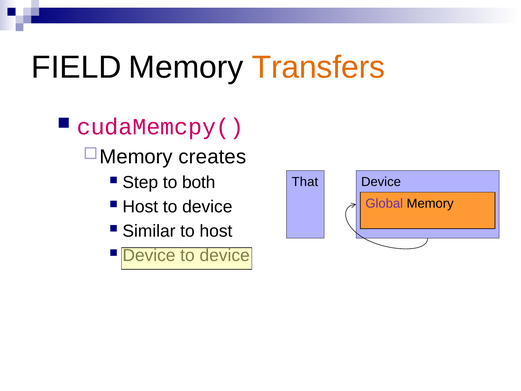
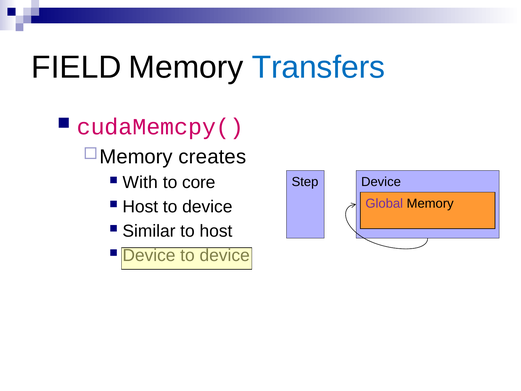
Transfers colour: orange -> blue
That: That -> Step
Step: Step -> With
both: both -> core
